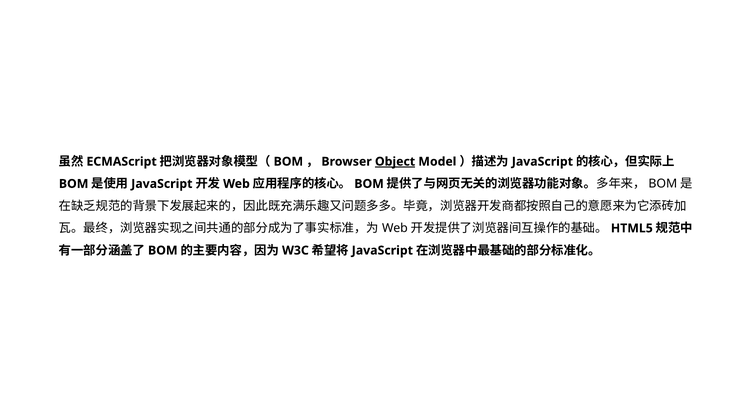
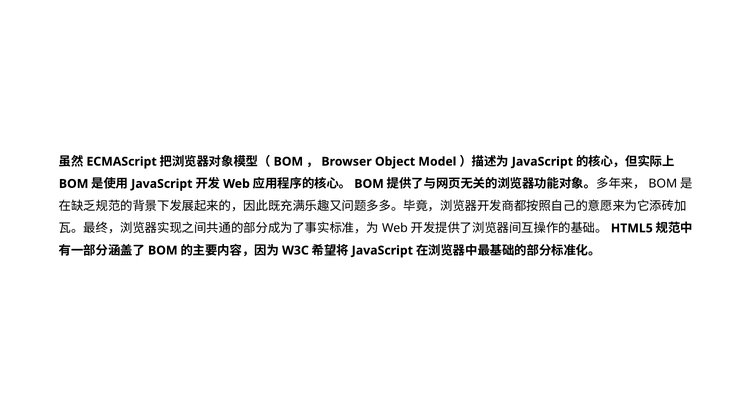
Object underline: present -> none
